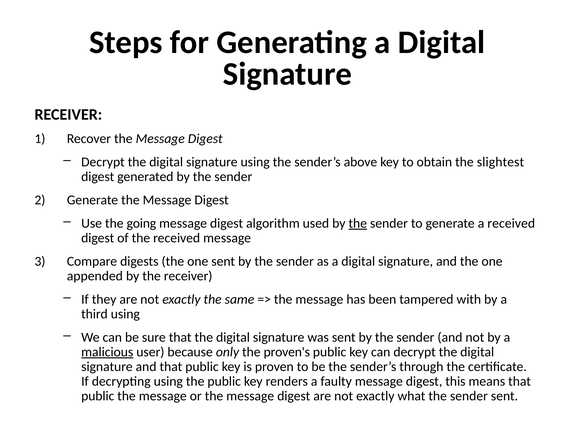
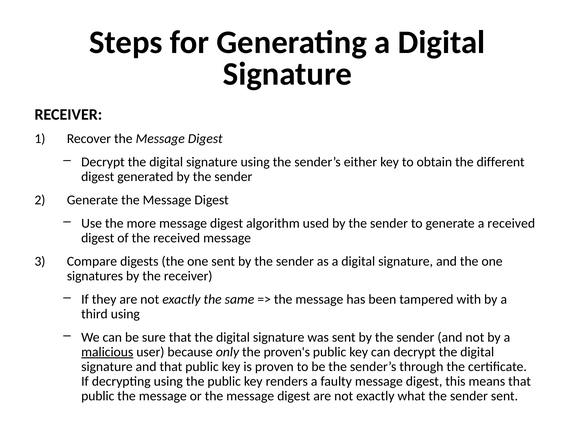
above: above -> either
slightest: slightest -> different
going: going -> more
the at (358, 223) underline: present -> none
appended: appended -> signatures
